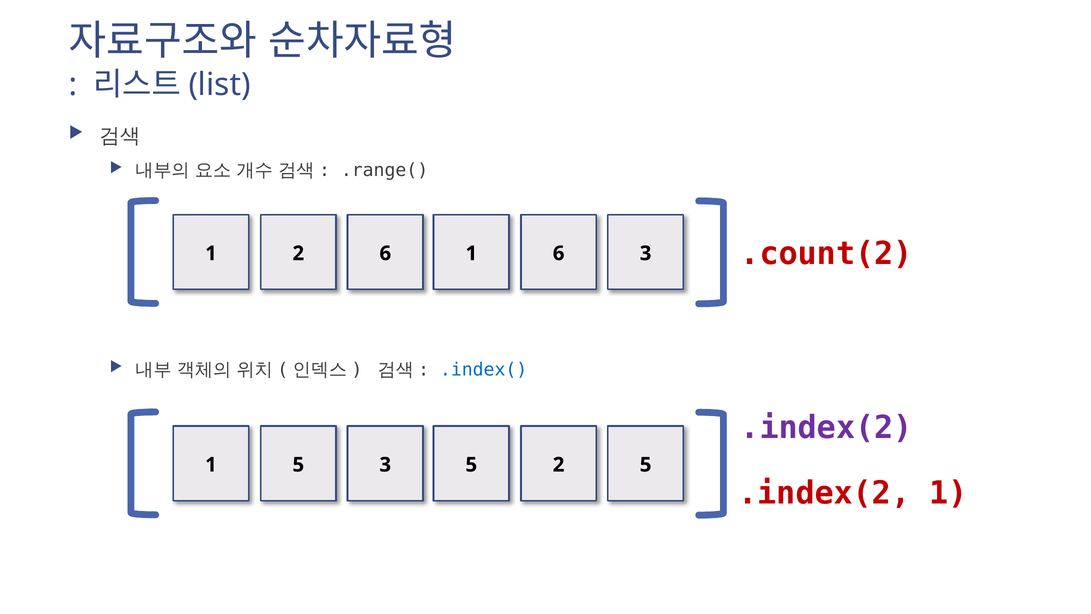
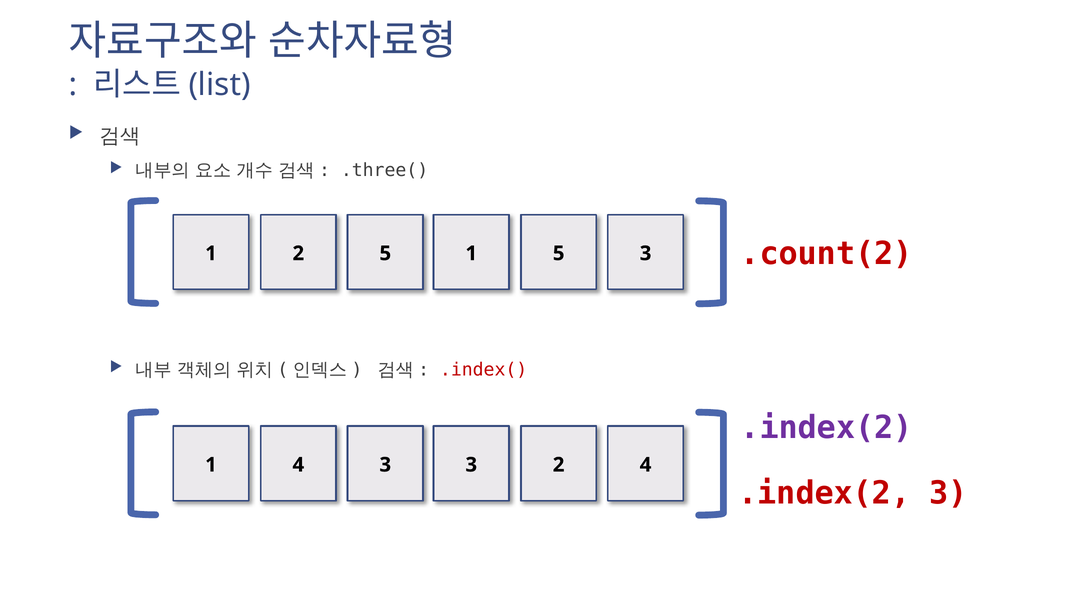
.range(: .range( -> .three(
2 6: 6 -> 5
1 6: 6 -> 5
.index( colour: blue -> red
1 5: 5 -> 4
3 5: 5 -> 3
2 5: 5 -> 4
.index(2 1: 1 -> 3
